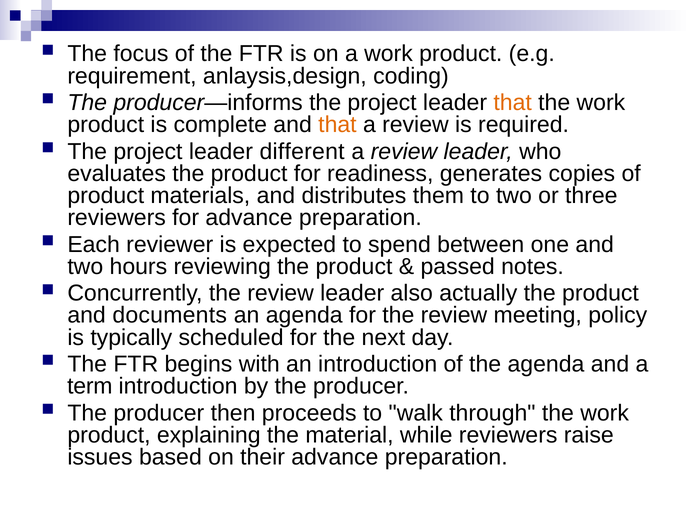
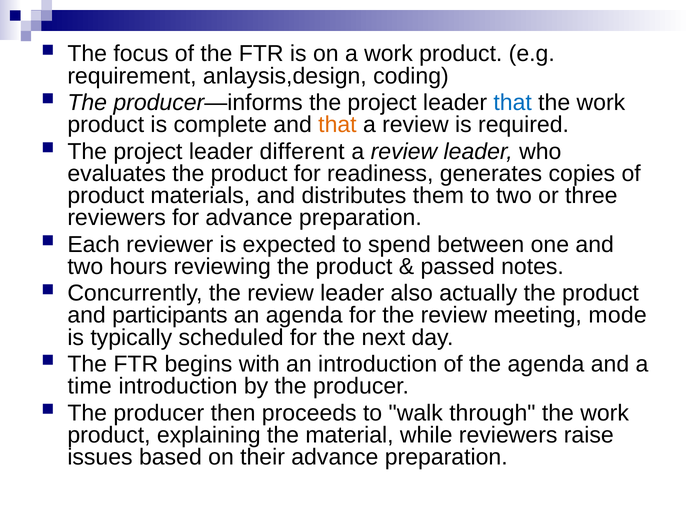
that at (513, 103) colour: orange -> blue
documents: documents -> participants
policy: policy -> mode
term: term -> time
